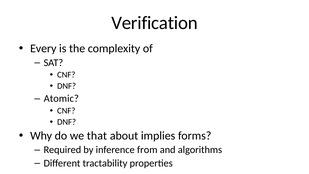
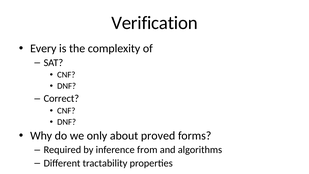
Atomic: Atomic -> Correct
that: that -> only
implies: implies -> proved
